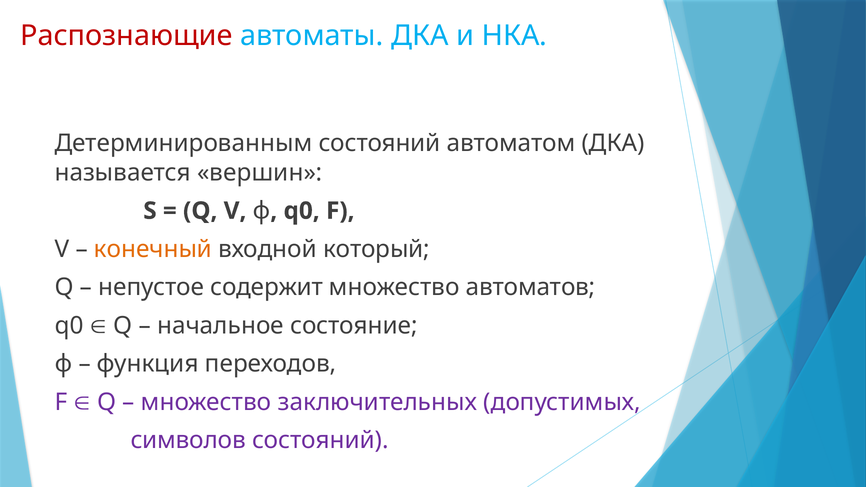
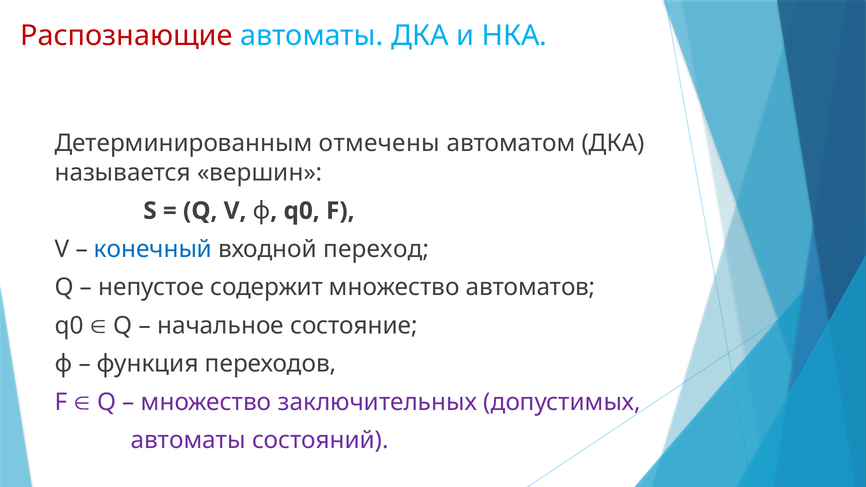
Детерминированным состояний: состояний -> отмечены
конечный colour: orange -> blue
который: который -> переход
символов at (188, 441): символов -> автоматы
